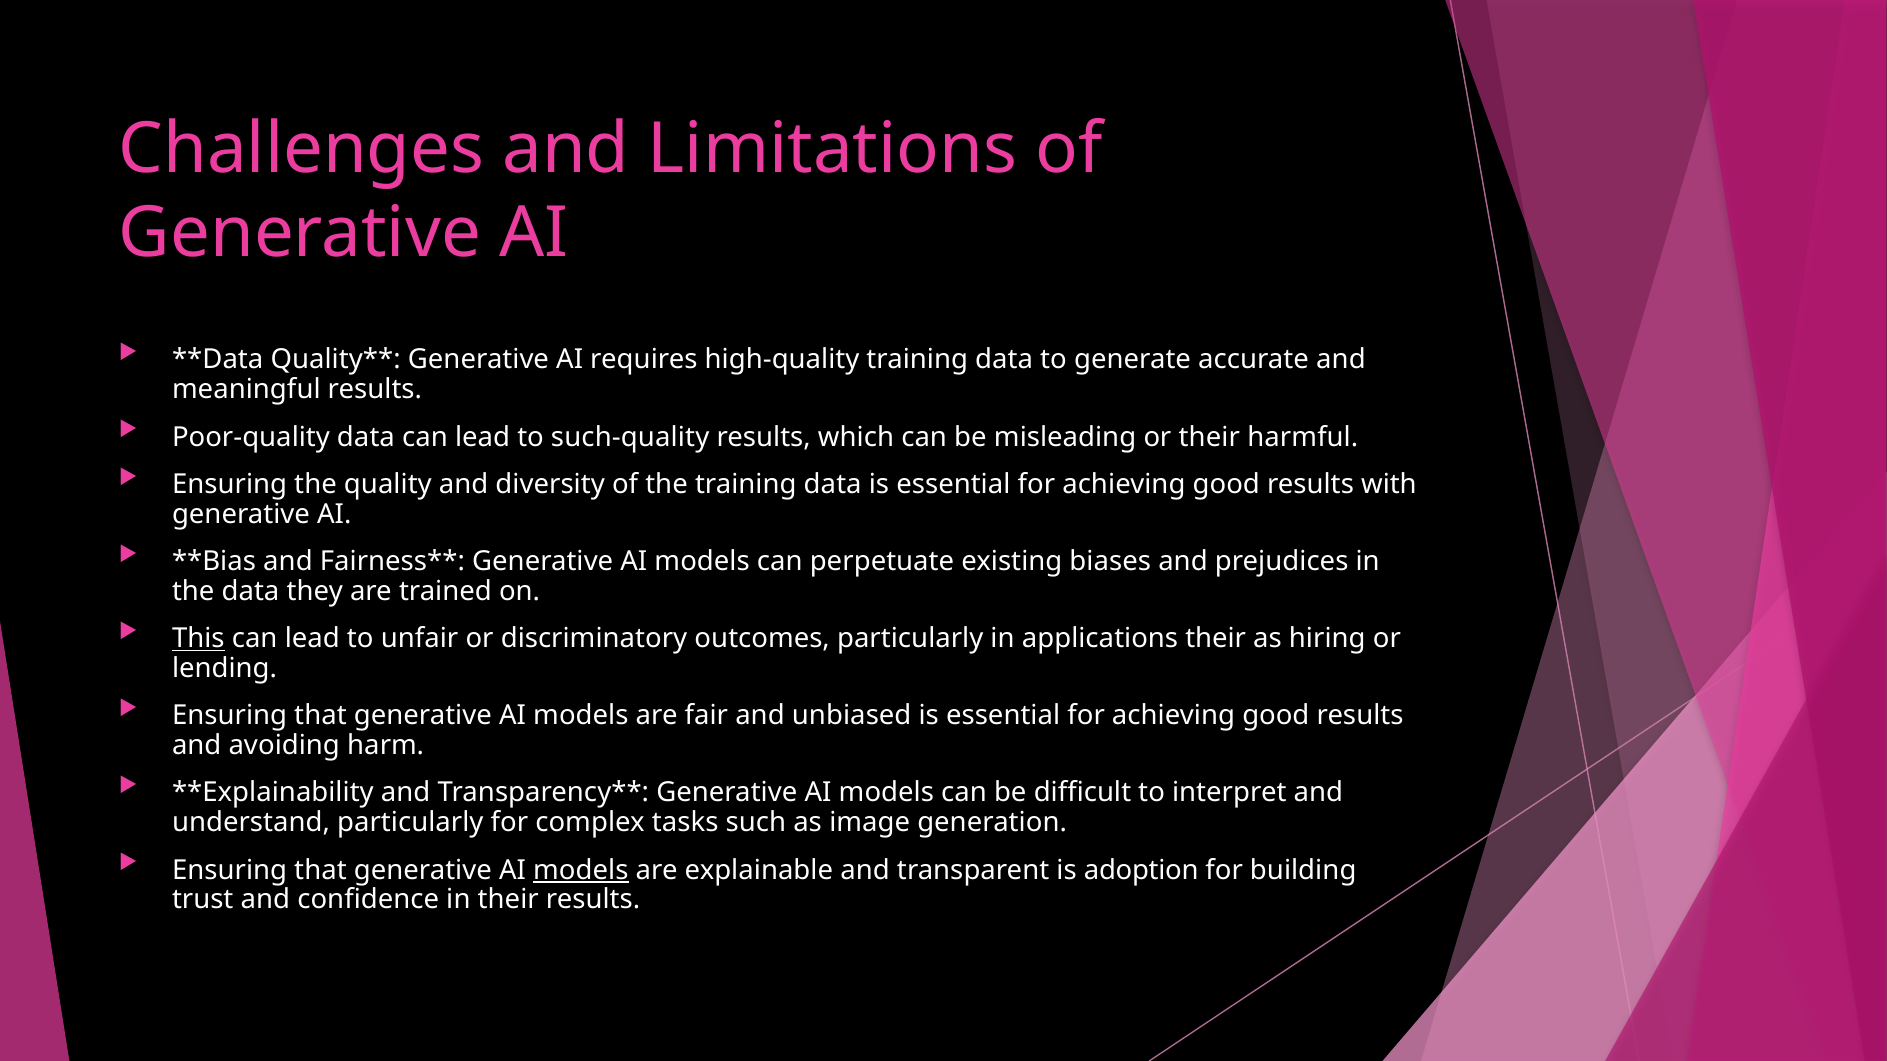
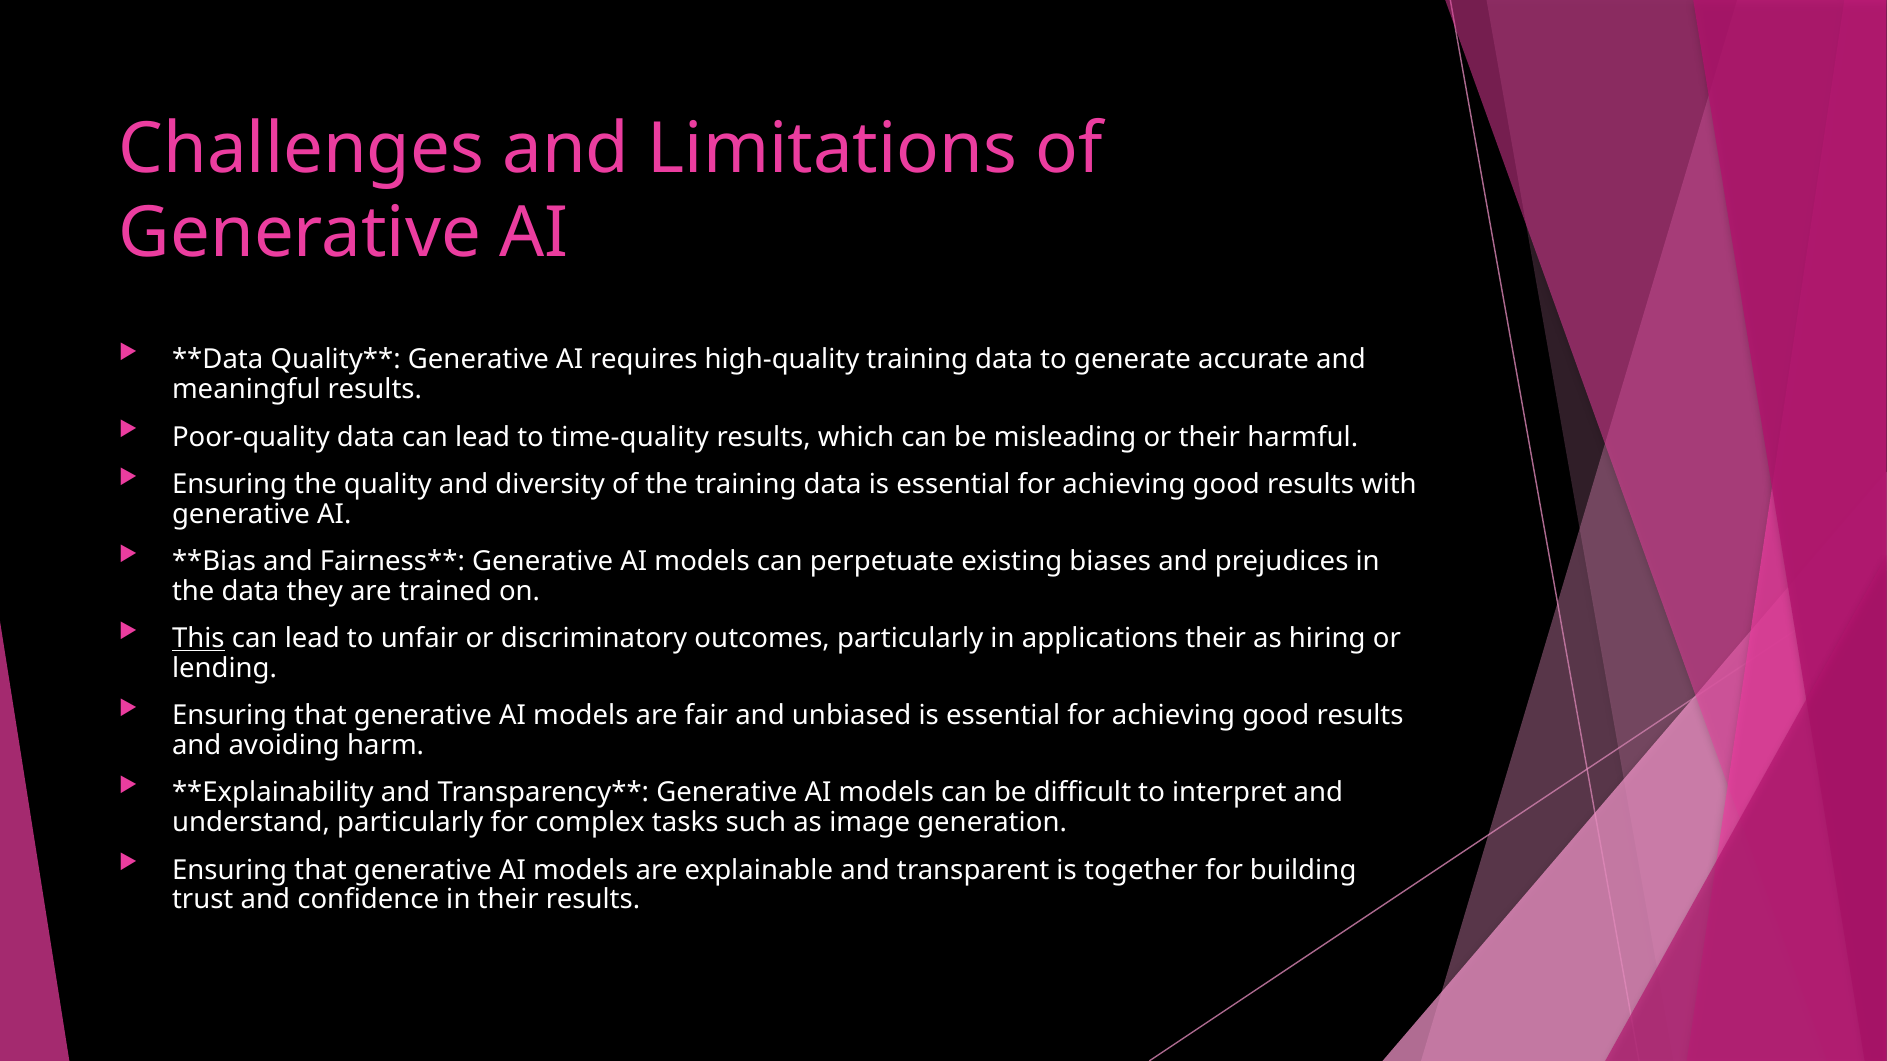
such-quality: such-quality -> time-quality
models at (581, 870) underline: present -> none
adoption: adoption -> together
